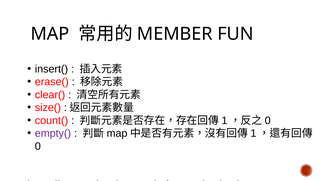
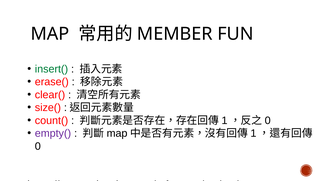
insert( colour: black -> green
